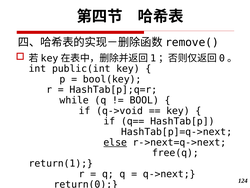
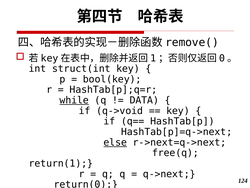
public(int: public(int -> struct(int
while underline: none -> present
BOOL: BOOL -> DATA
